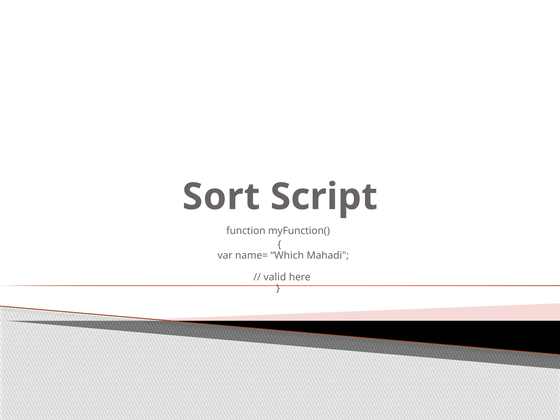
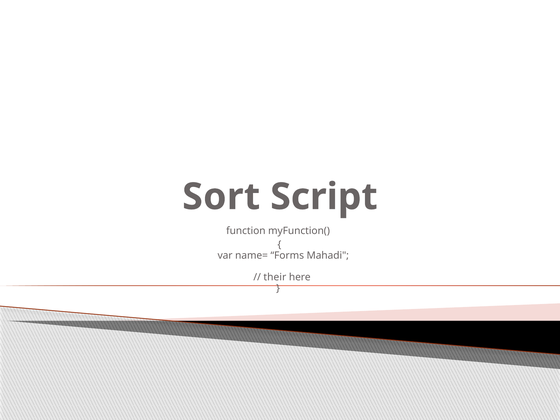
Which: Which -> Forms
valid: valid -> their
